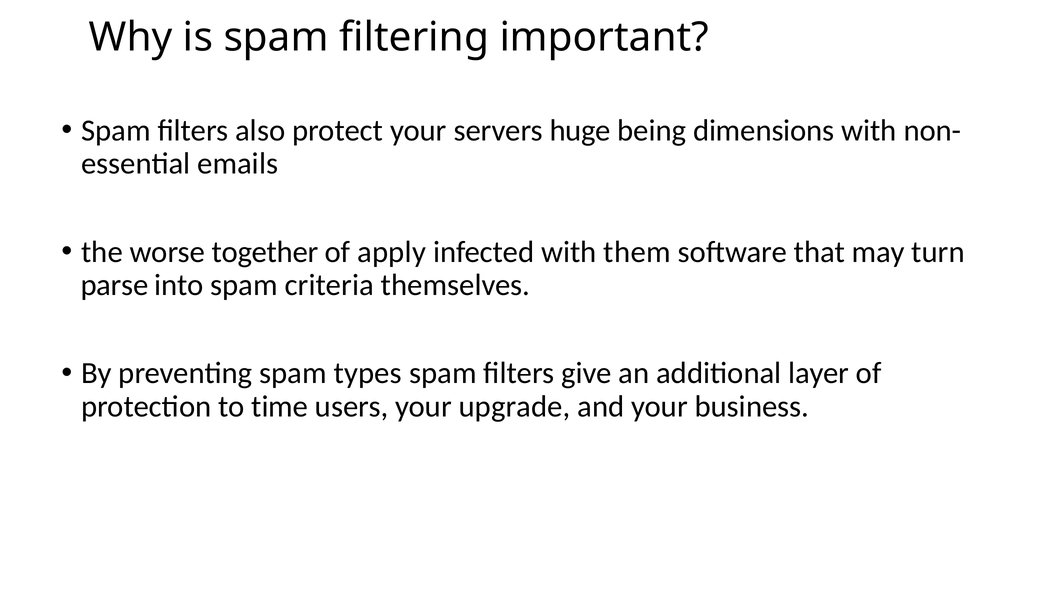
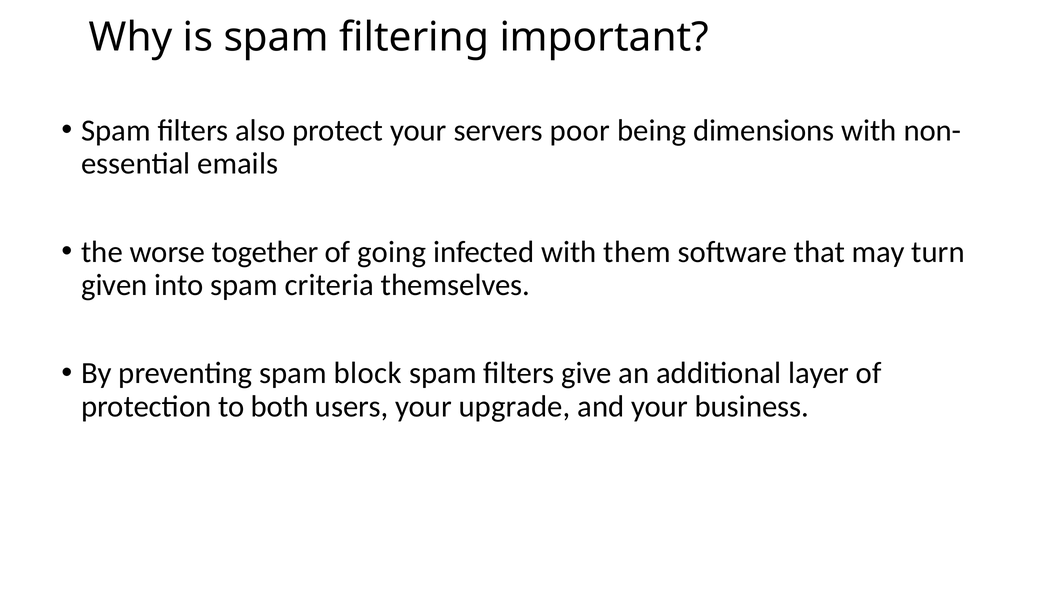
huge: huge -> poor
apply: apply -> going
parse: parse -> given
types: types -> block
time: time -> both
